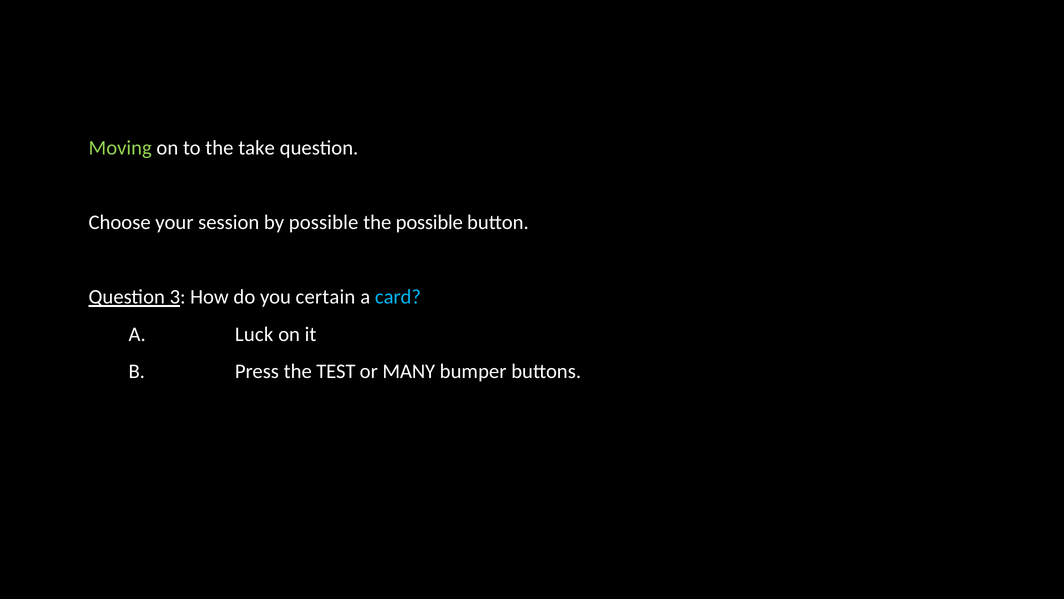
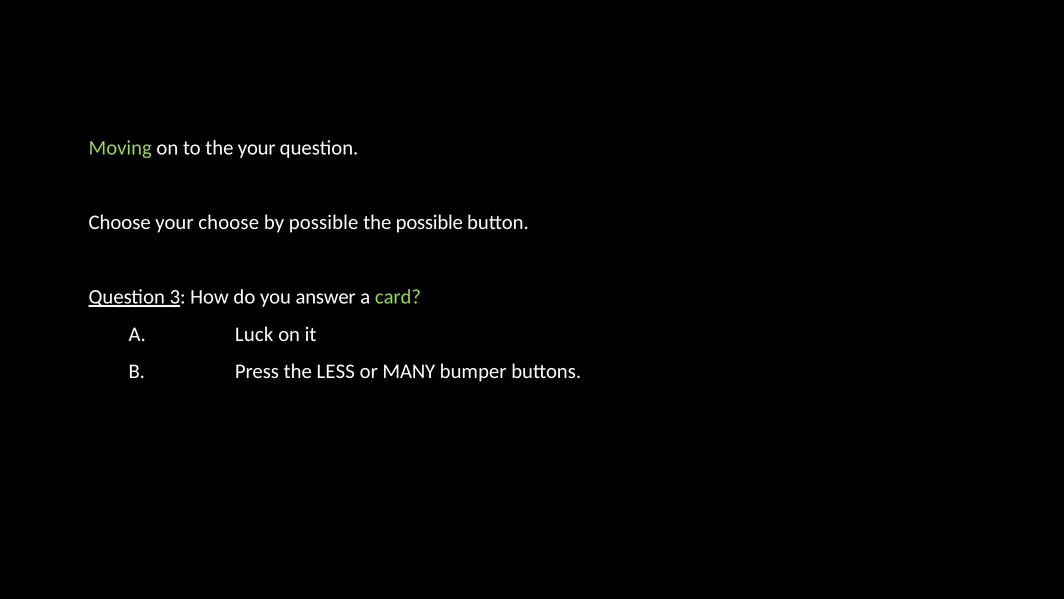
the take: take -> your
your session: session -> choose
certain: certain -> answer
card colour: light blue -> light green
TEST: TEST -> LESS
